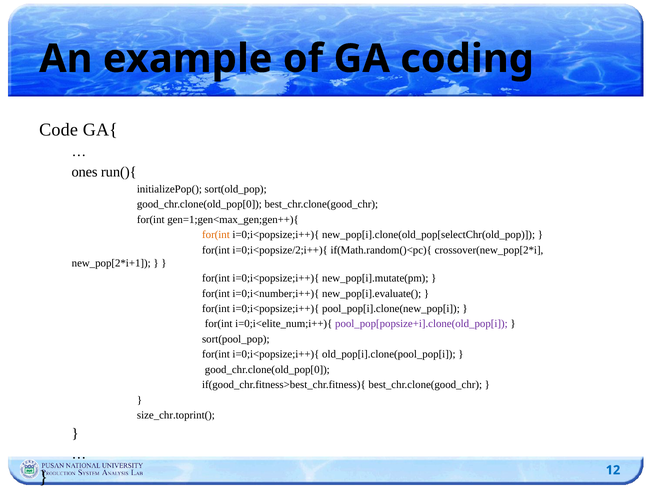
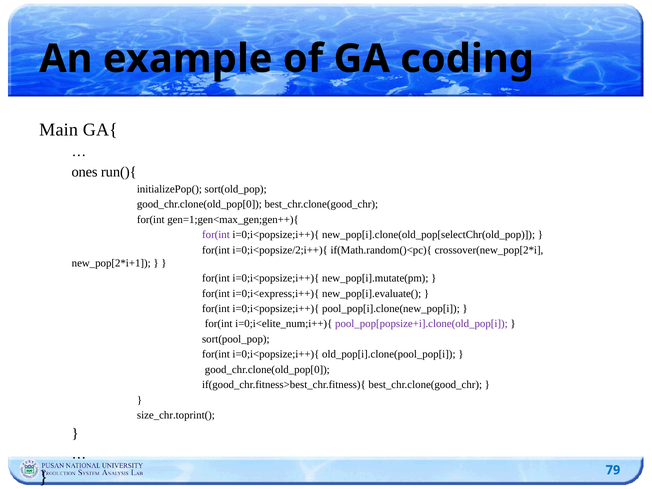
Code: Code -> Main
for(int at (216, 235) colour: orange -> purple
i=0;i<number;i++){: i=0;i<number;i++){ -> i=0;i<express;i++){
12: 12 -> 79
